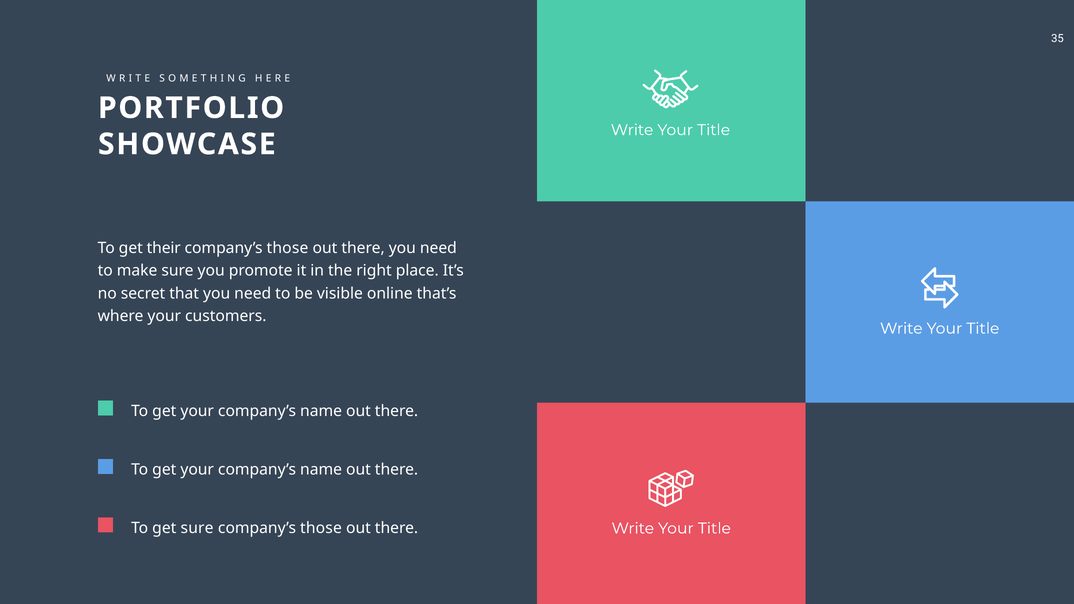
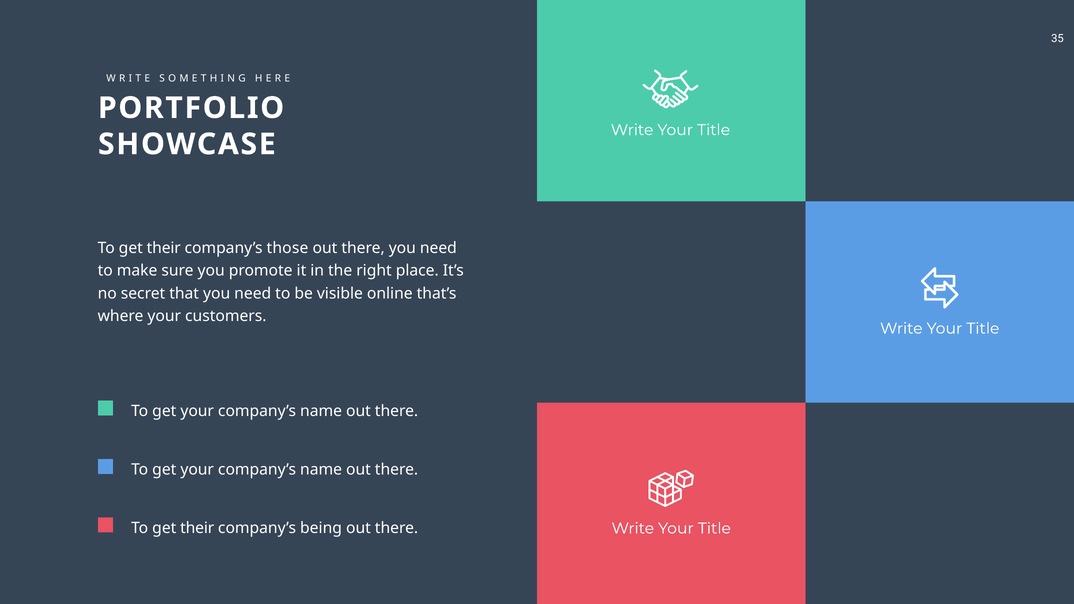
sure at (197, 528): sure -> their
those at (321, 528): those -> being
